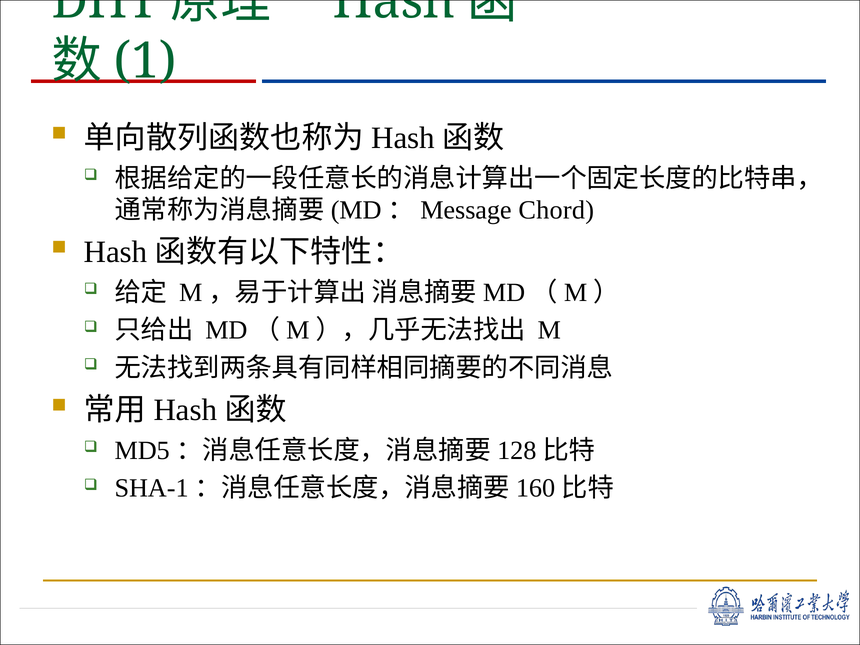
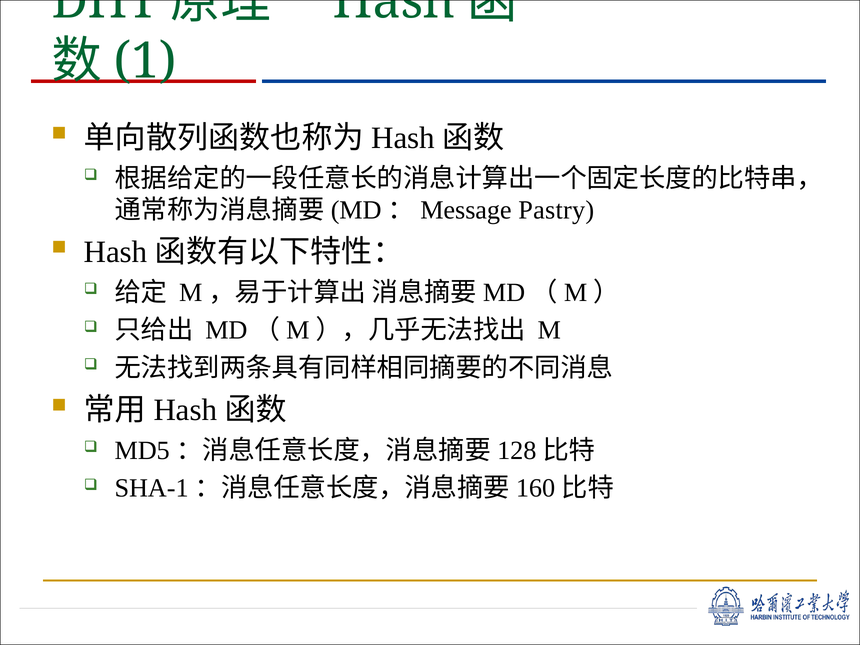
Chord: Chord -> Pastry
